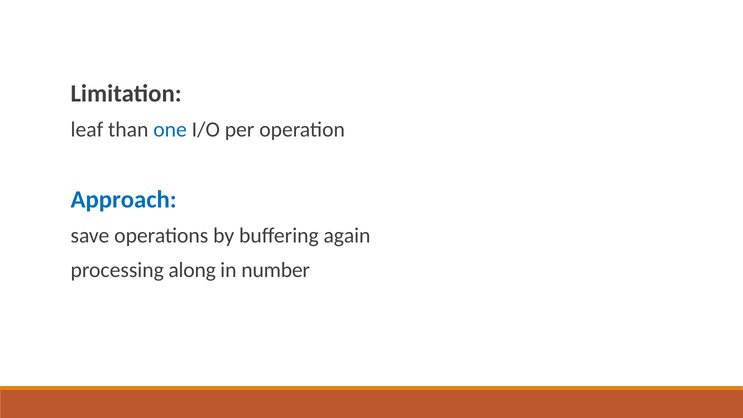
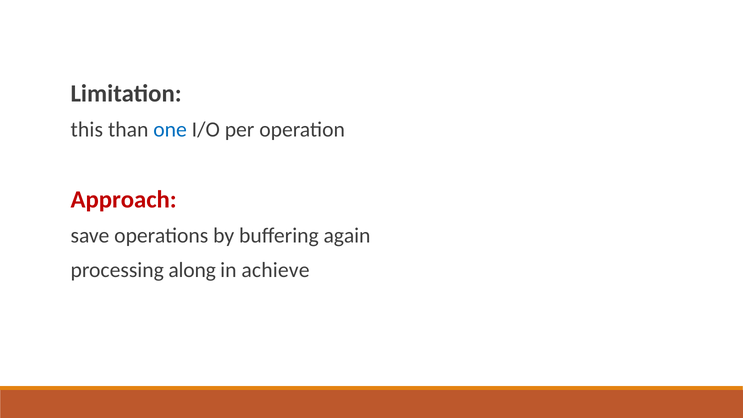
leaf: leaf -> this
Approach colour: blue -> red
number: number -> achieve
